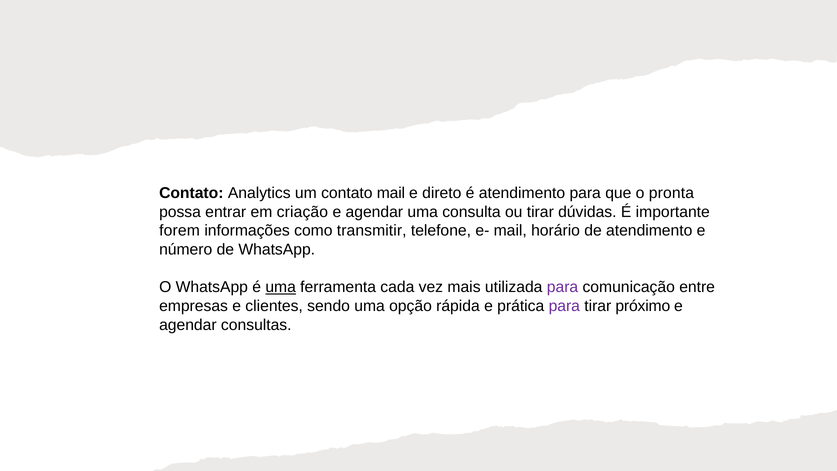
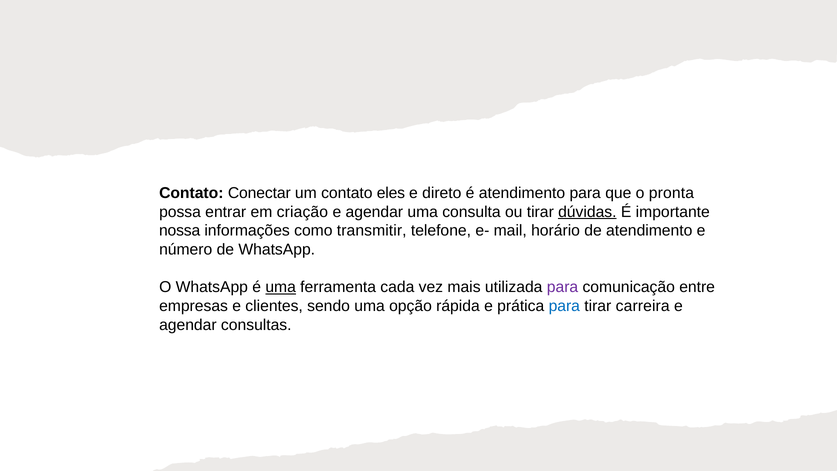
Analytics: Analytics -> Conectar
contato mail: mail -> eles
dúvidas underline: none -> present
forem: forem -> nossa
para at (564, 306) colour: purple -> blue
próximo: próximo -> carreira
